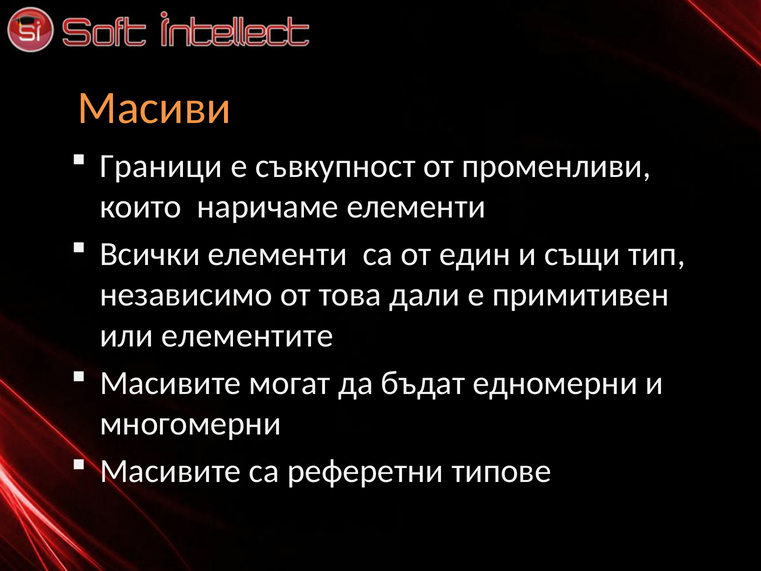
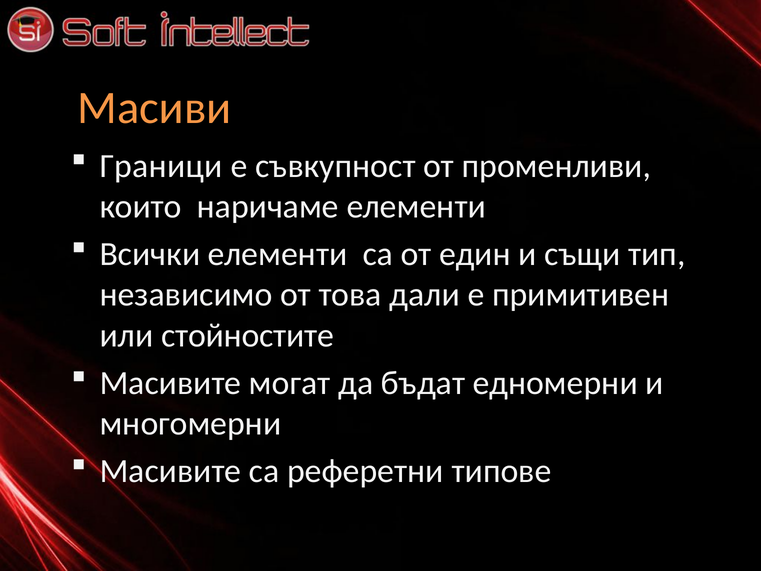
елементите: елементите -> стойностите
